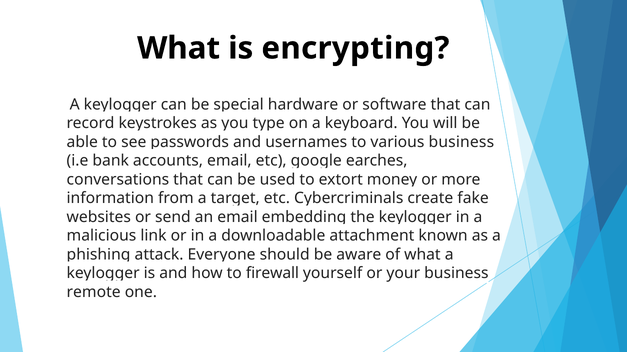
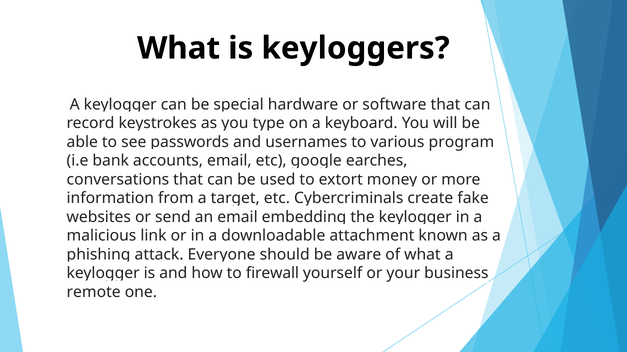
encrypting: encrypting -> keyloggers
business at (461, 142): business -> program
